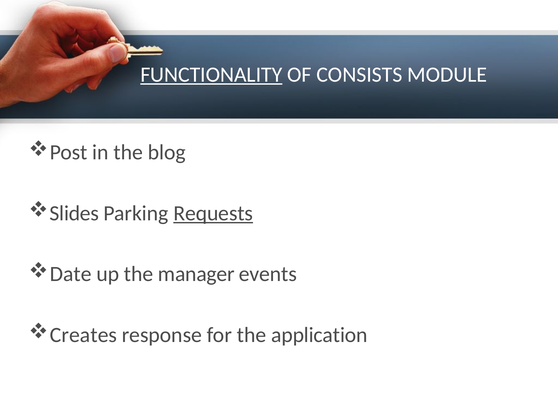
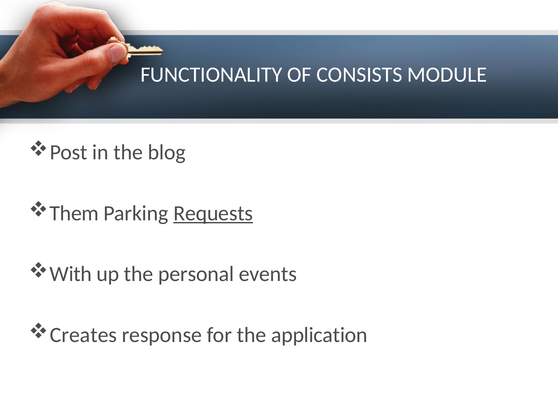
FUNCTIONALITY underline: present -> none
Slides: Slides -> Them
Date: Date -> With
manager: manager -> personal
